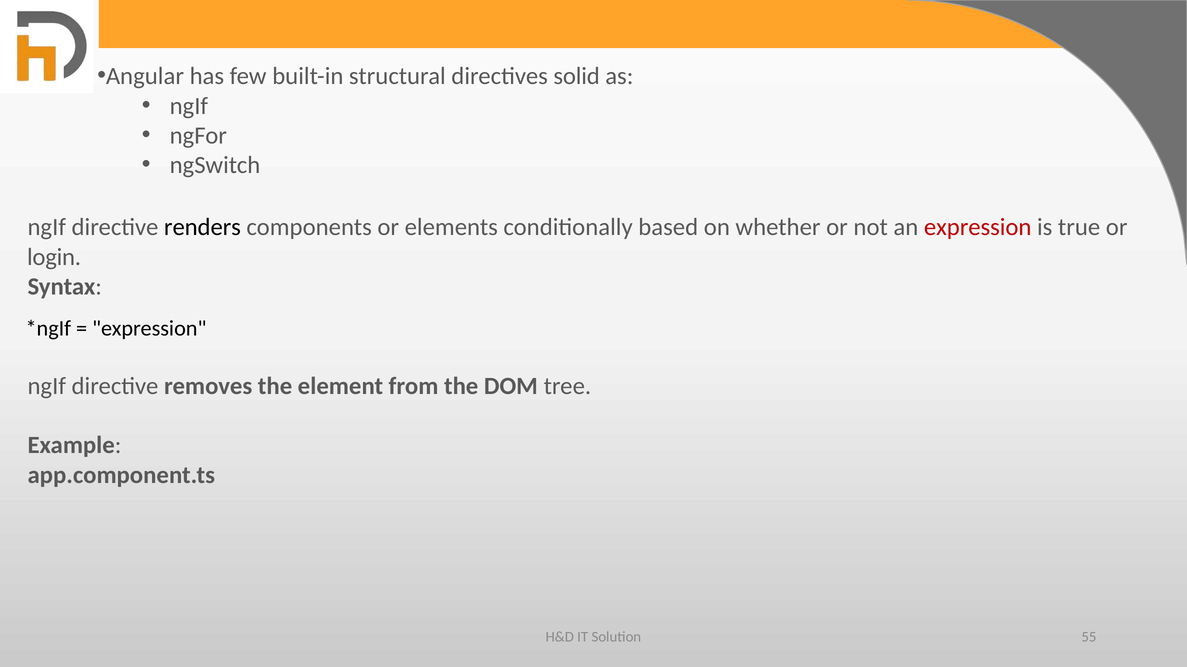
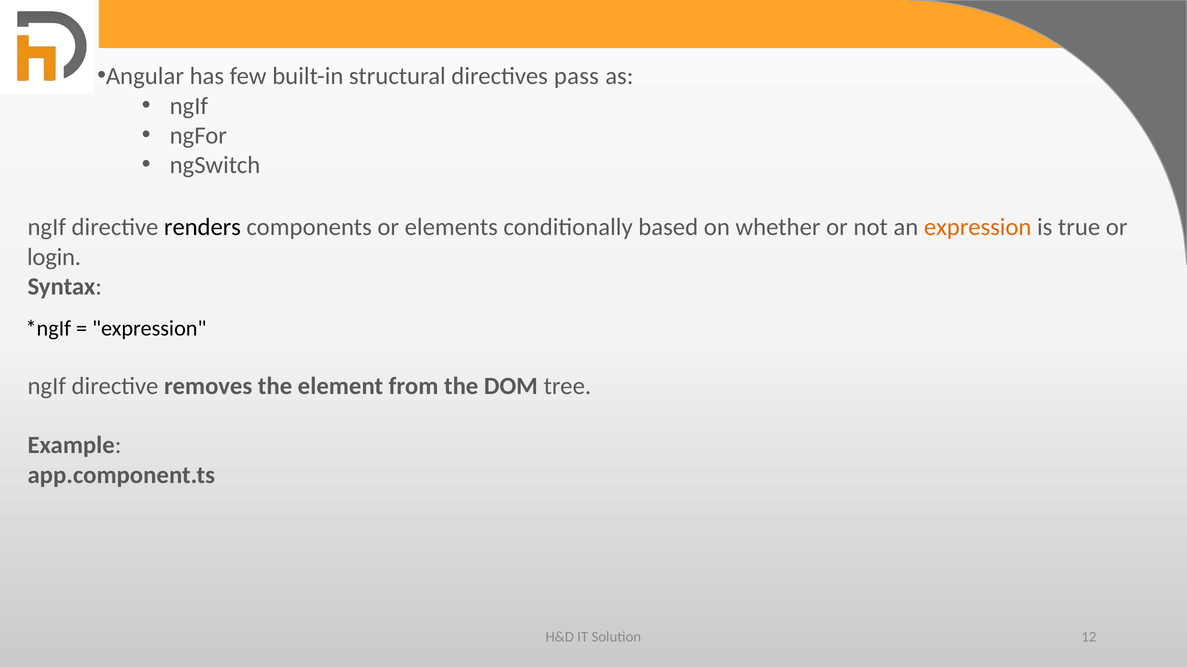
solid: solid -> pass
expression at (978, 227) colour: red -> orange
55: 55 -> 12
